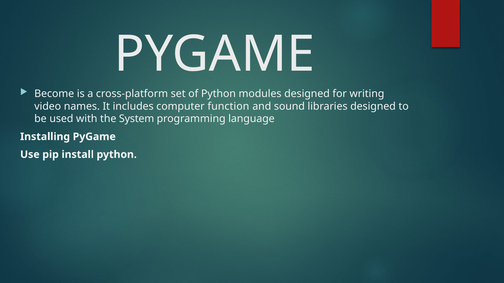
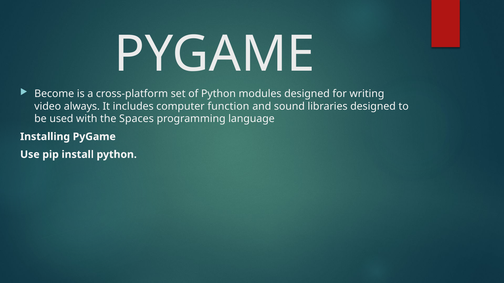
names: names -> always
System: System -> Spaces
